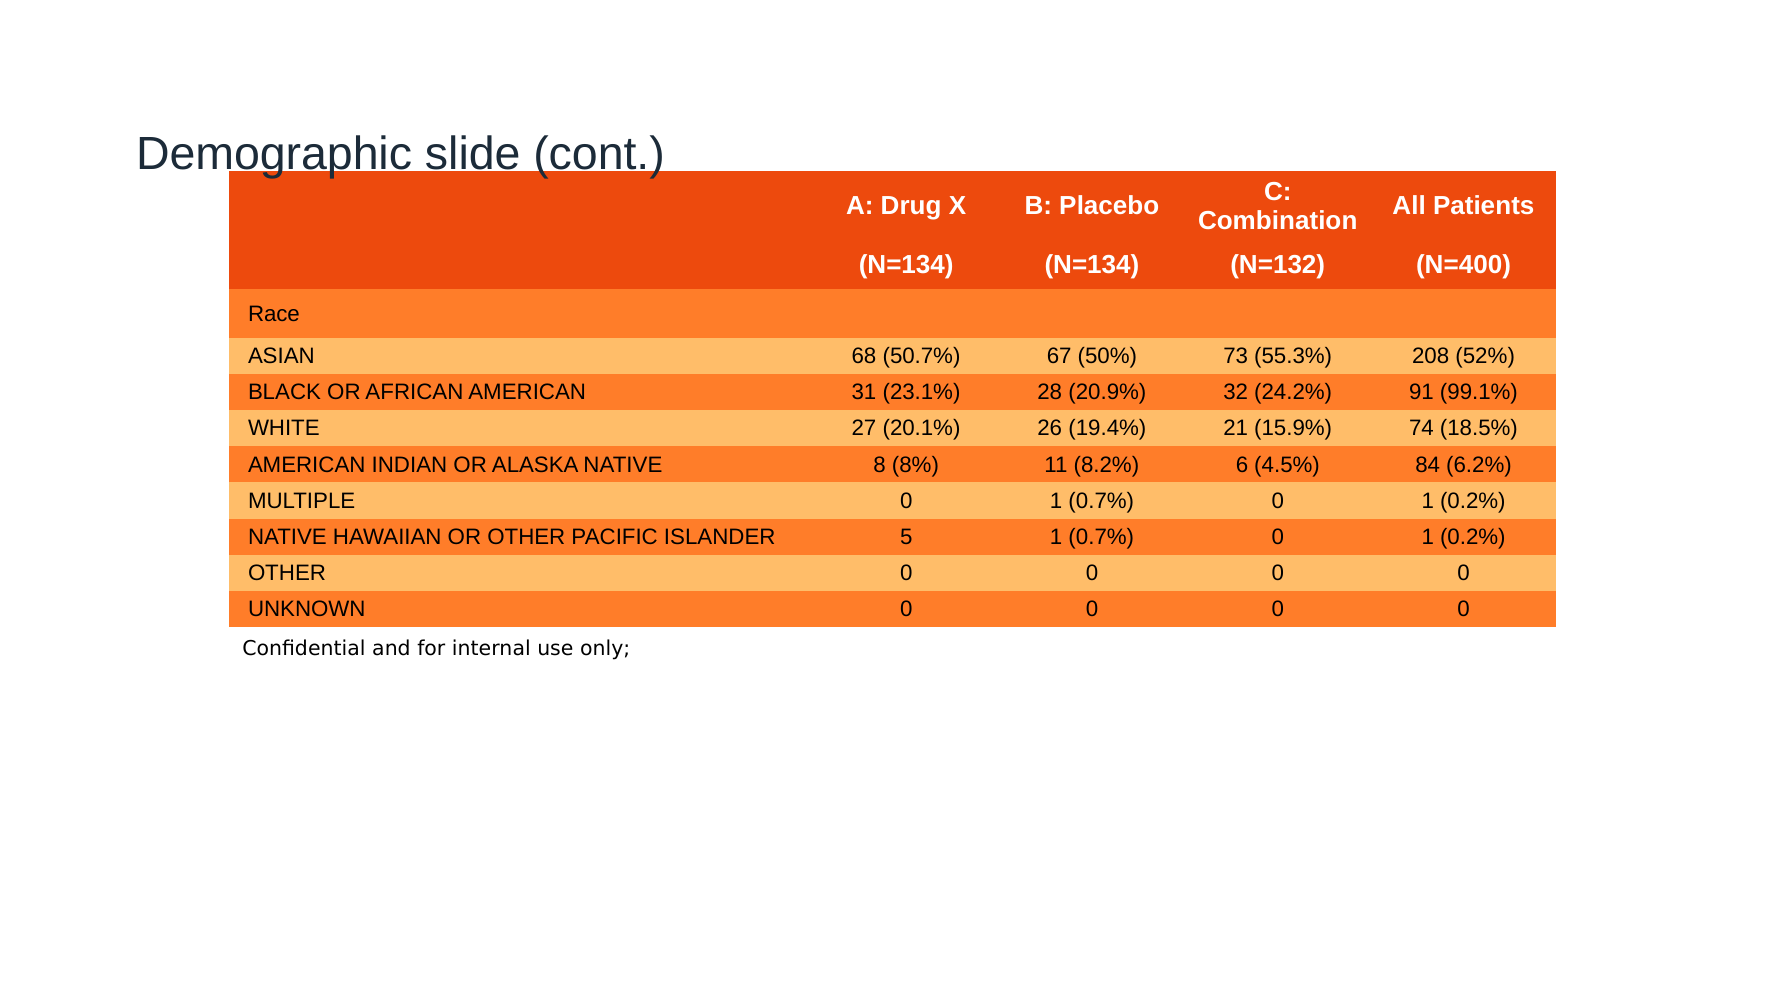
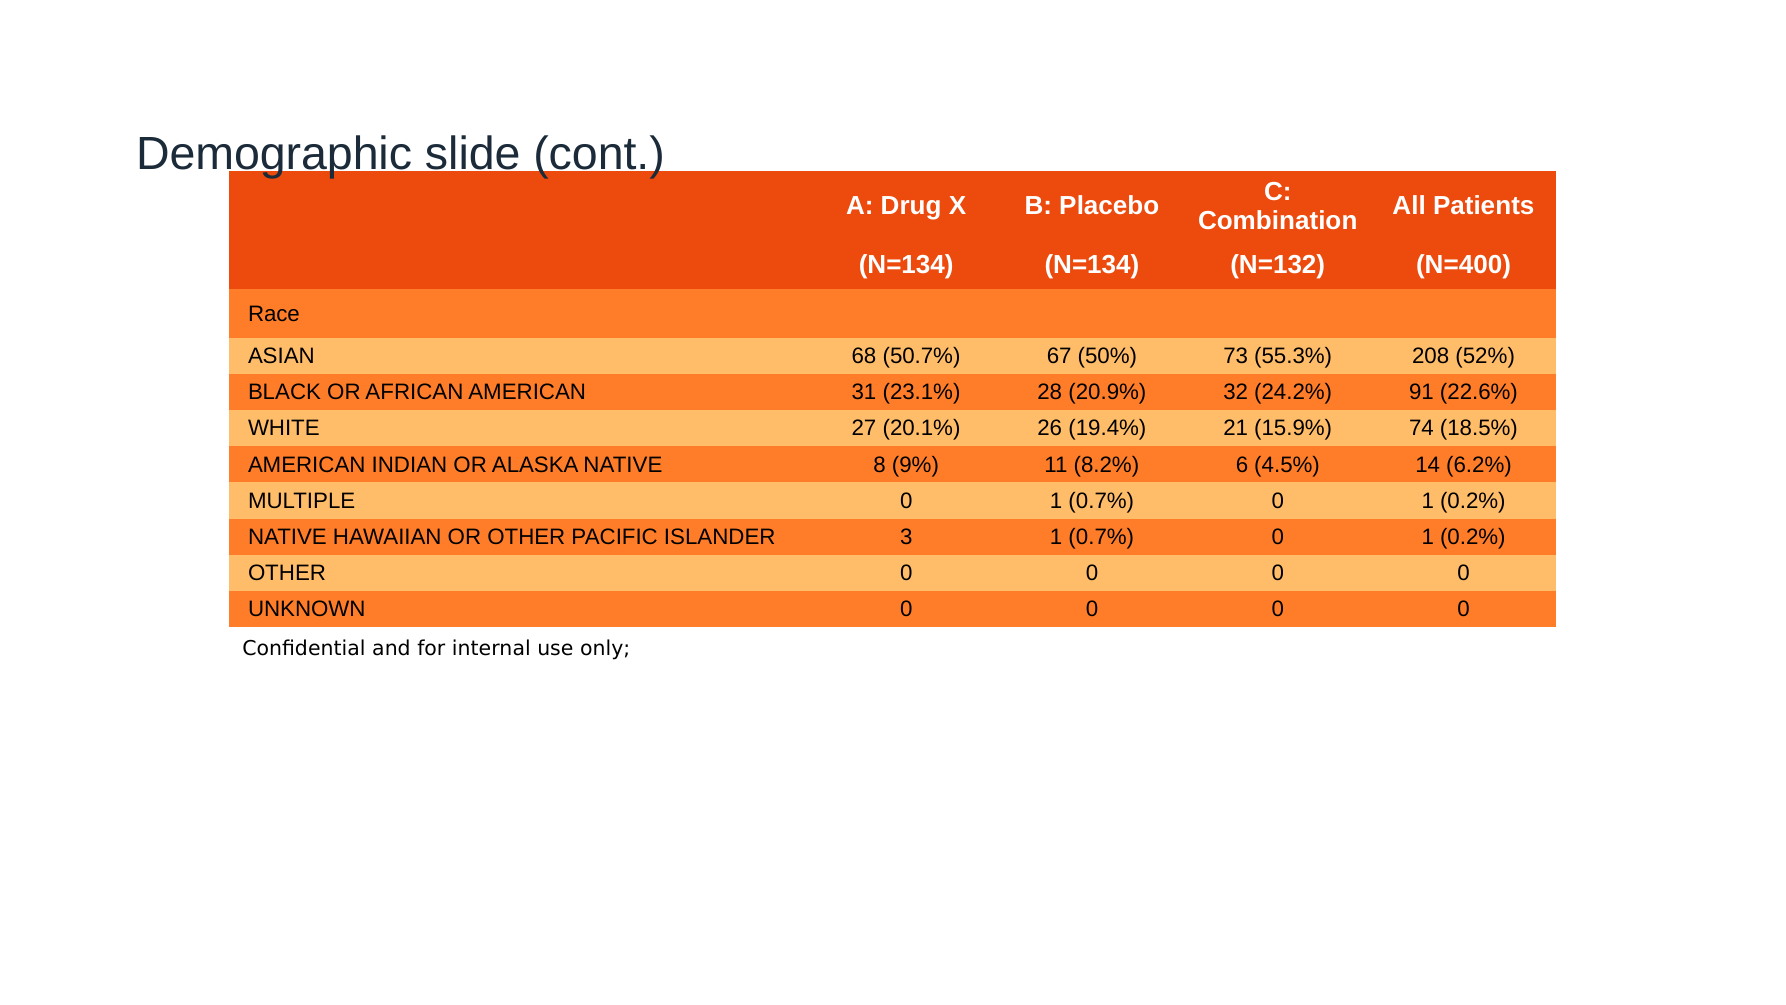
99.1%: 99.1% -> 22.6%
8%: 8% -> 9%
84: 84 -> 14
5: 5 -> 3
